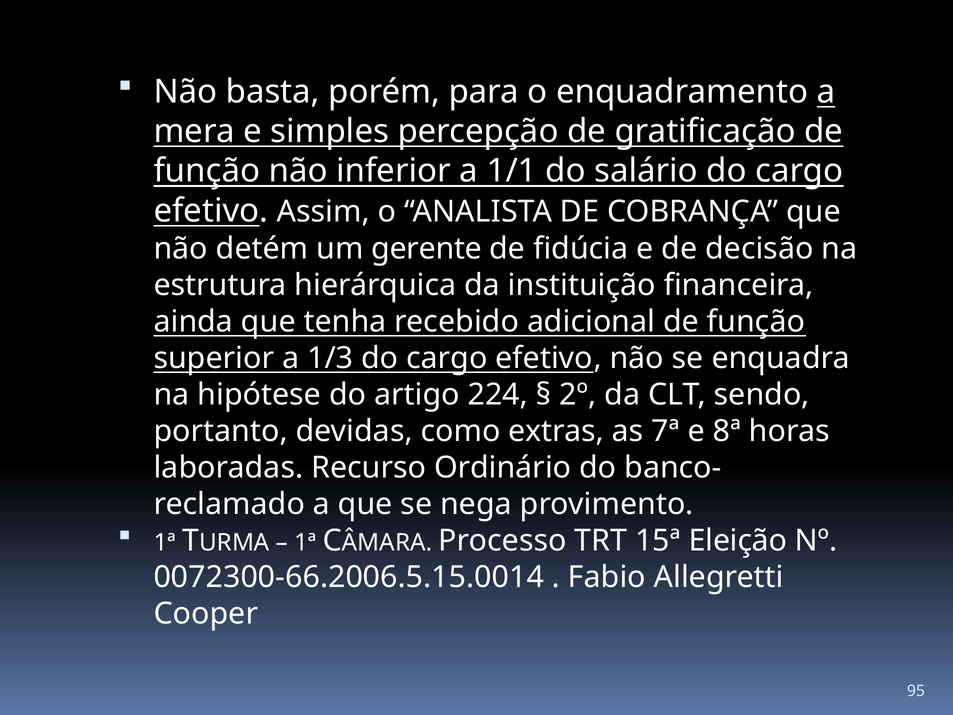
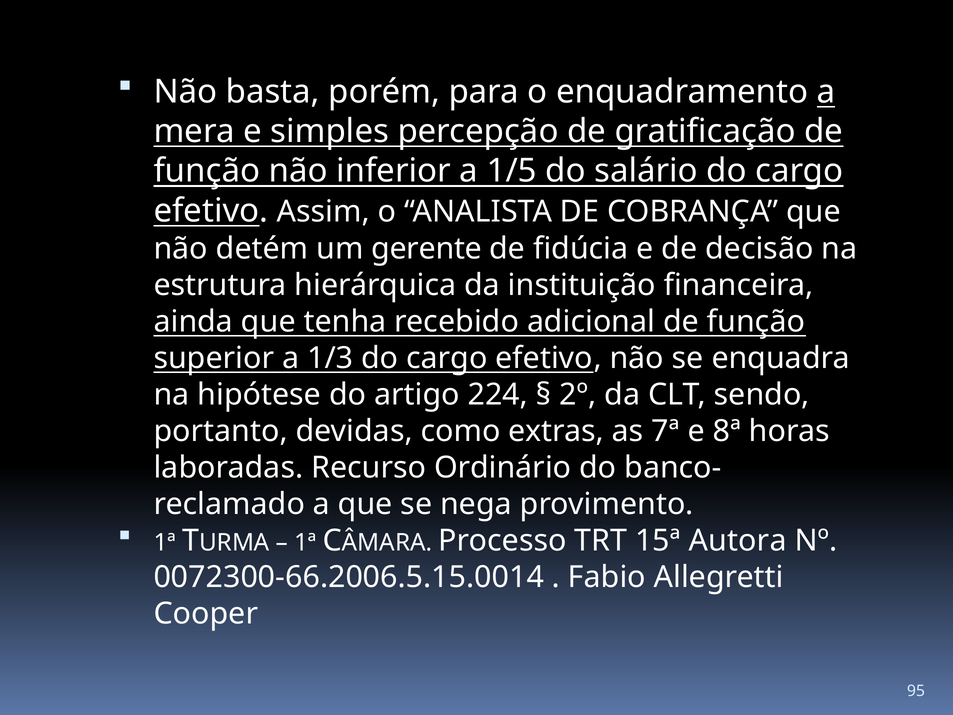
1/1: 1/1 -> 1/5
Eleição: Eleição -> Autora
